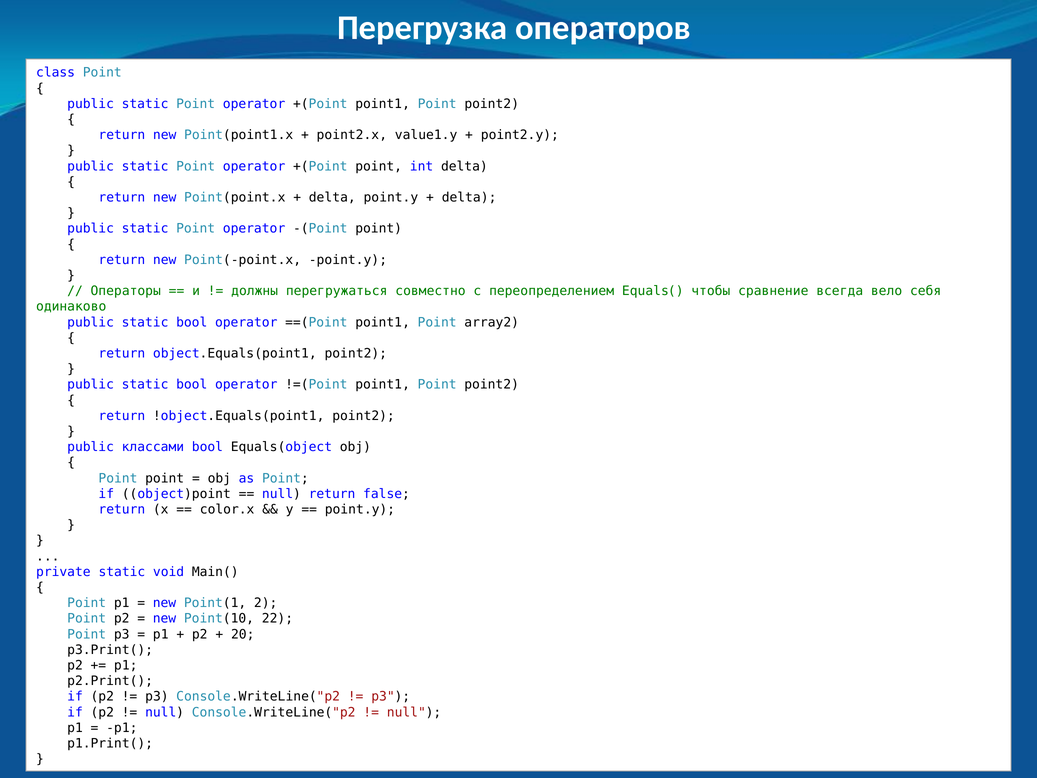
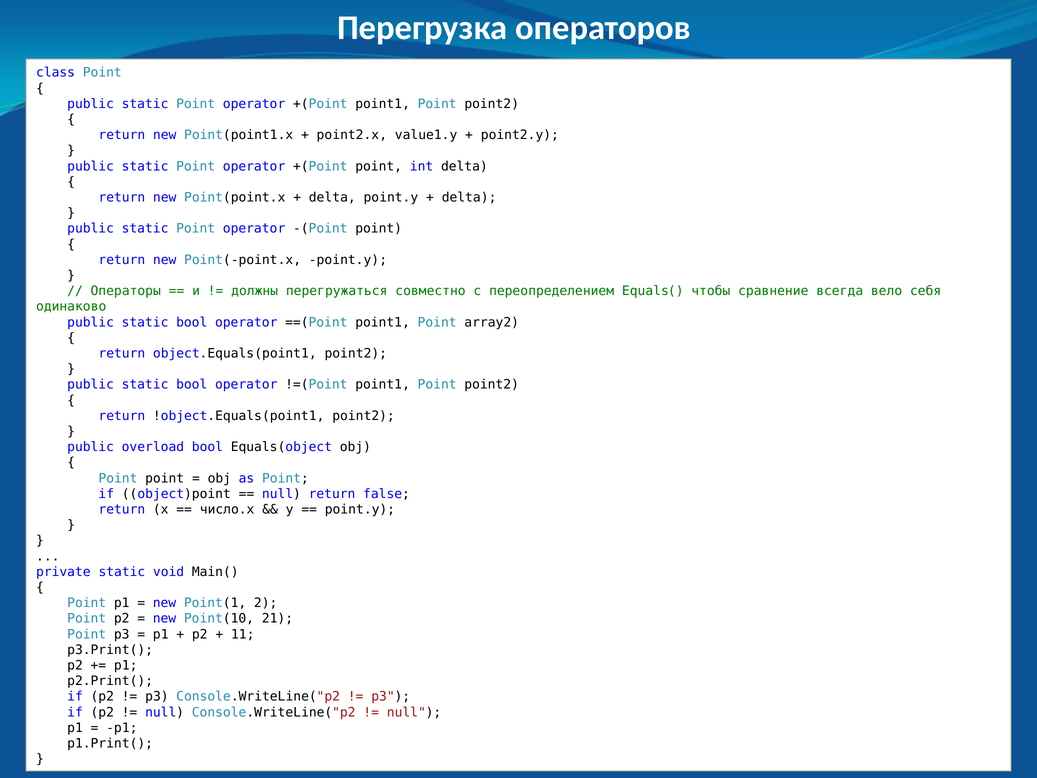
классами: классами -> overload
color.x: color.x -> число.x
22: 22 -> 21
20: 20 -> 11
